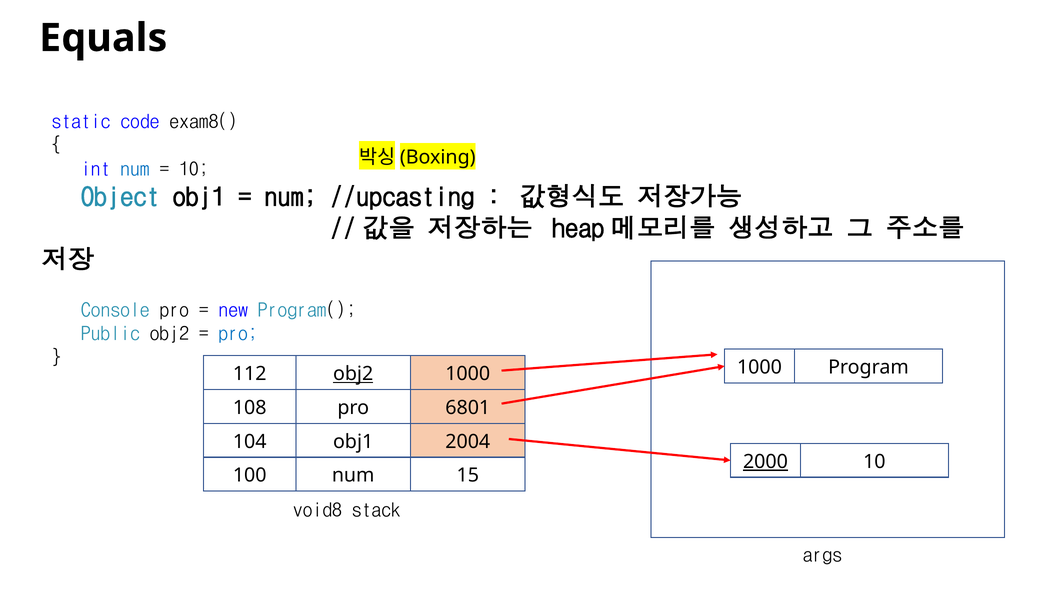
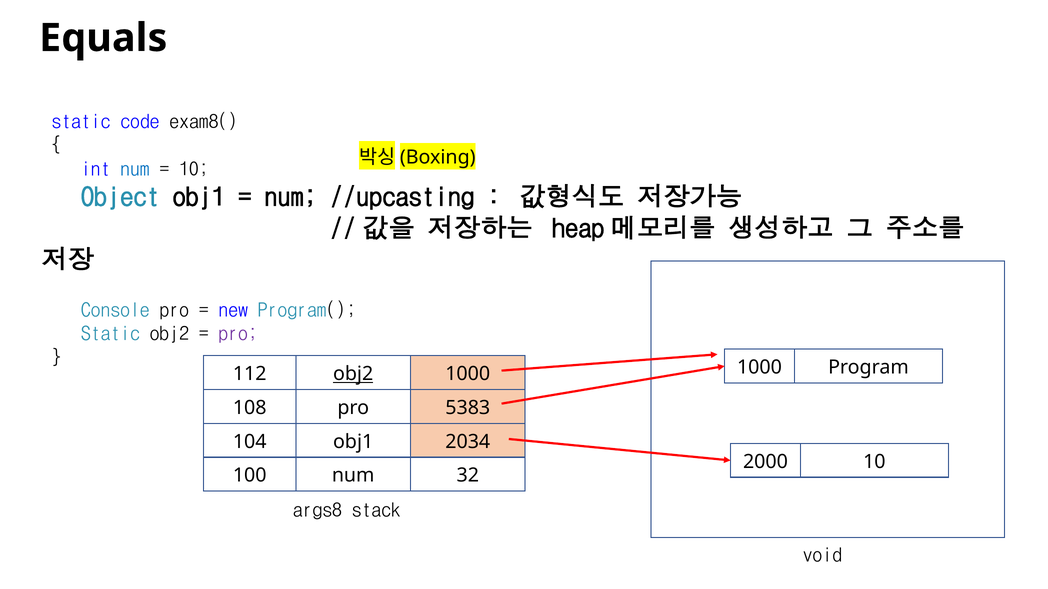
Public at (110, 334): Public -> Static
pro at (238, 334) colour: blue -> purple
6801: 6801 -> 5383
2004: 2004 -> 2034
2000 underline: present -> none
15: 15 -> 32
void8: void8 -> args8
args: args -> void
